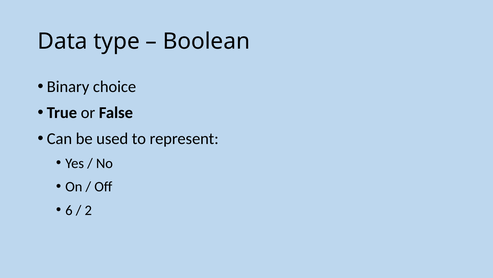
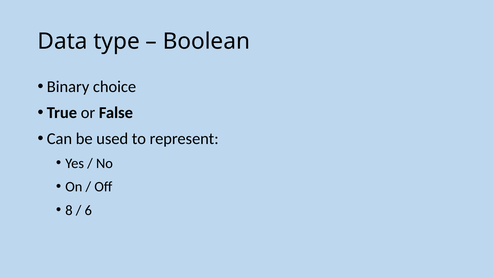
6: 6 -> 8
2: 2 -> 6
